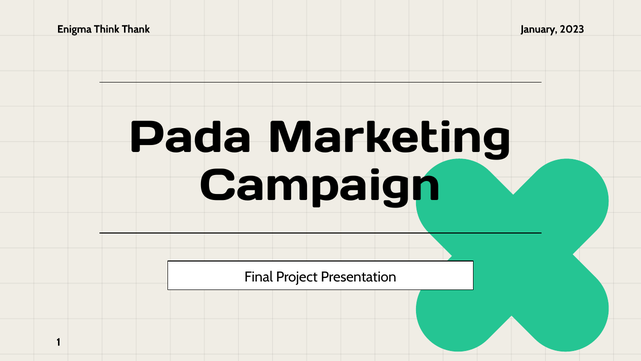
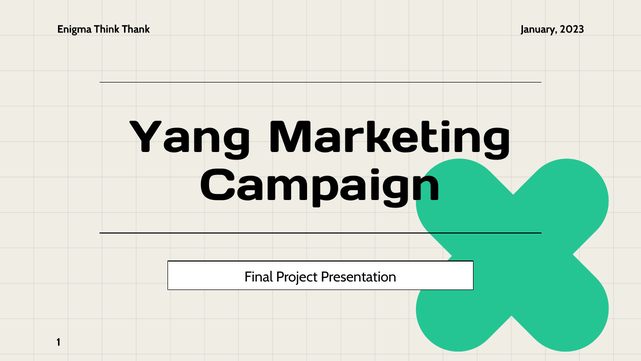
Pada: Pada -> Yang
